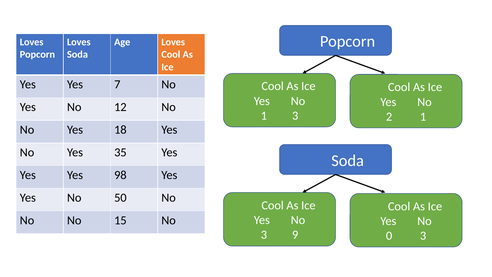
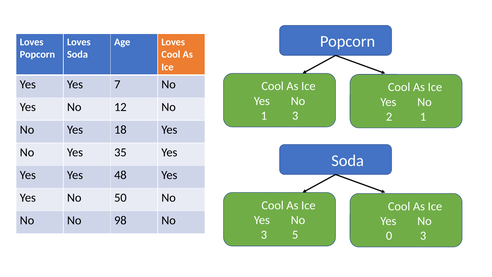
98: 98 -> 48
15: 15 -> 98
9: 9 -> 5
